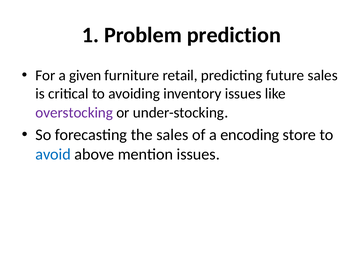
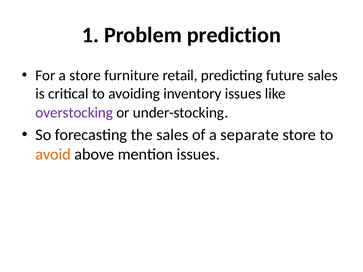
a given: given -> store
encoding: encoding -> separate
avoid colour: blue -> orange
